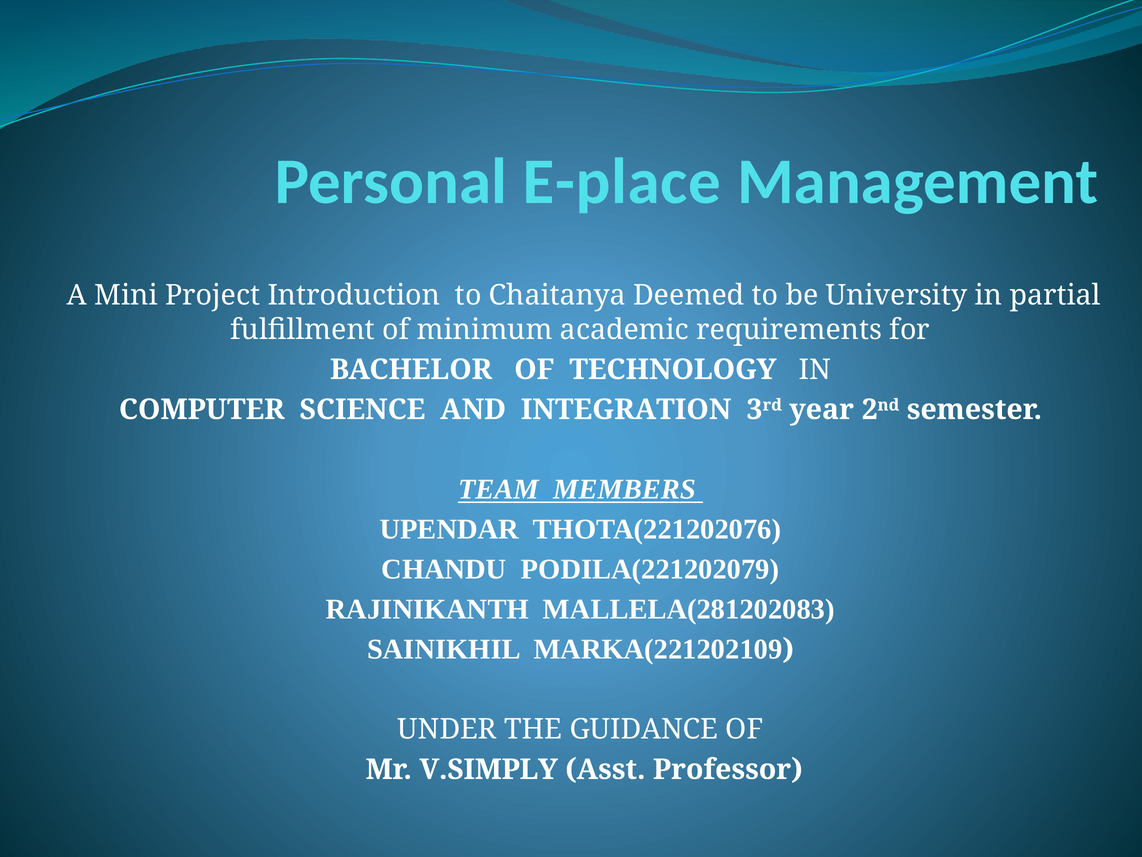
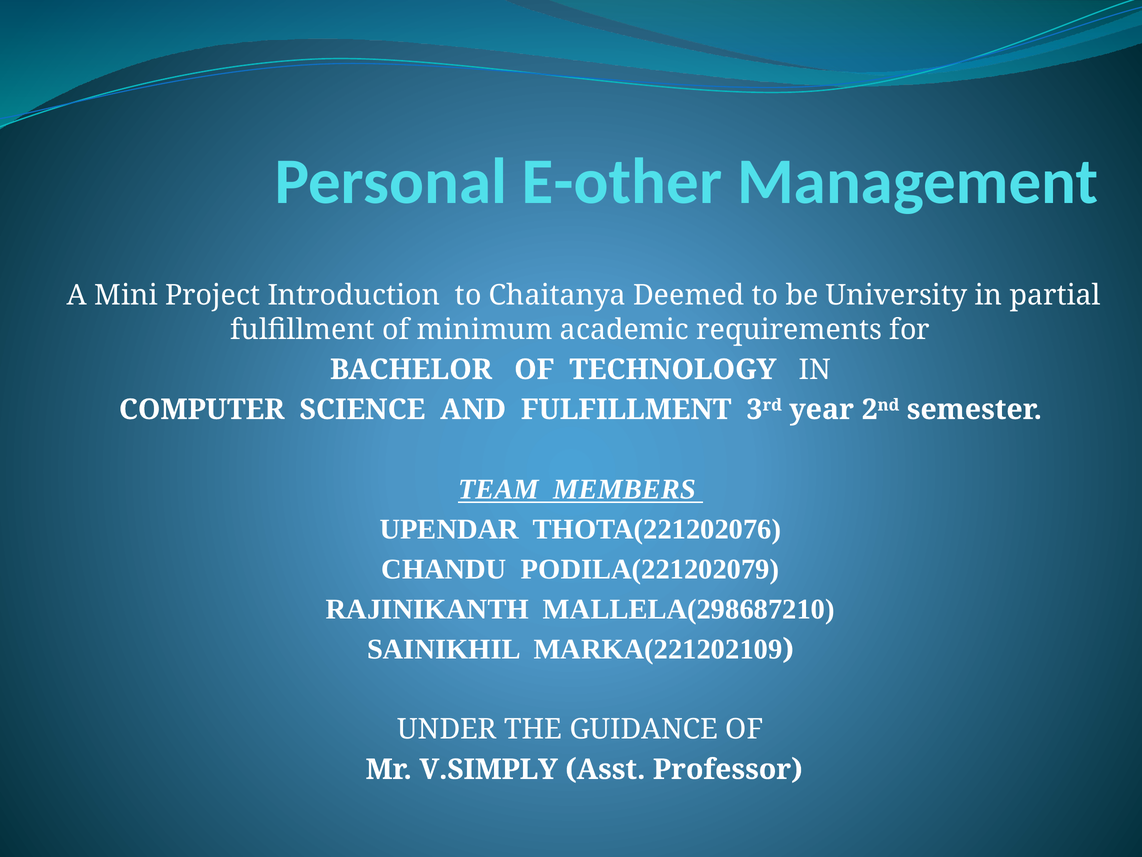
E-place: E-place -> E-other
AND INTEGRATION: INTEGRATION -> FULFILLMENT
MALLELA(281202083: MALLELA(281202083 -> MALLELA(298687210
